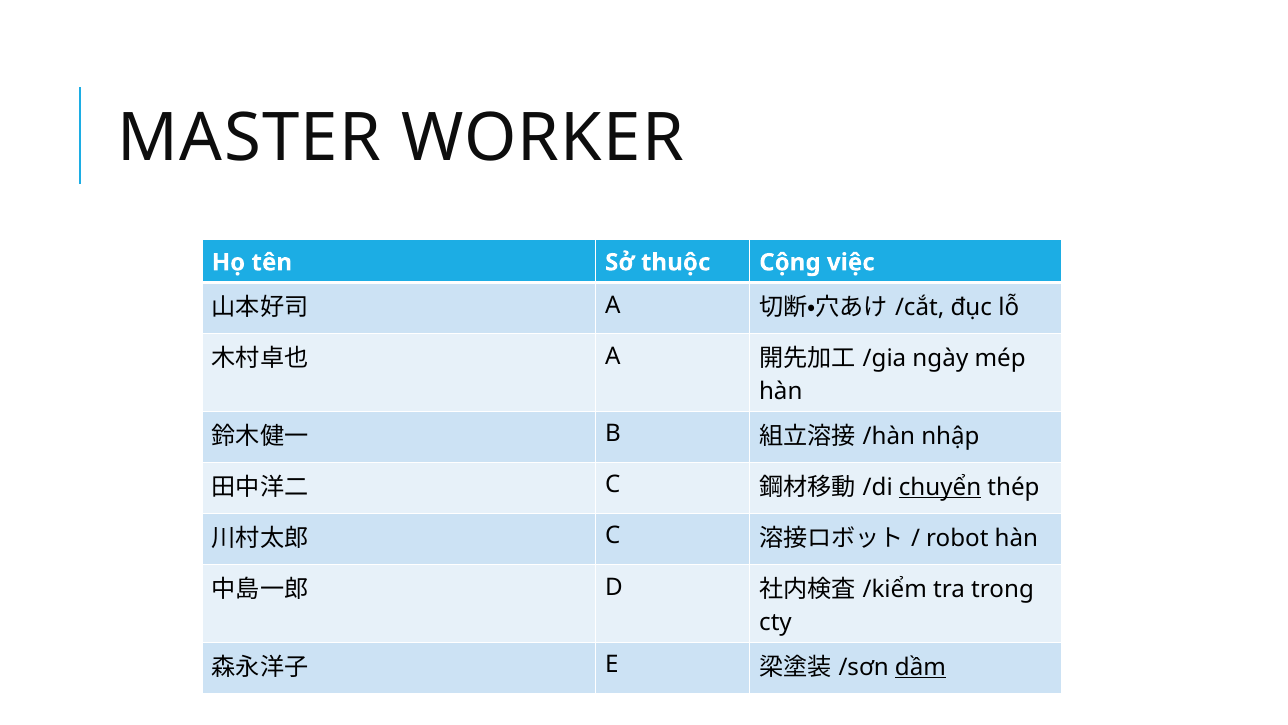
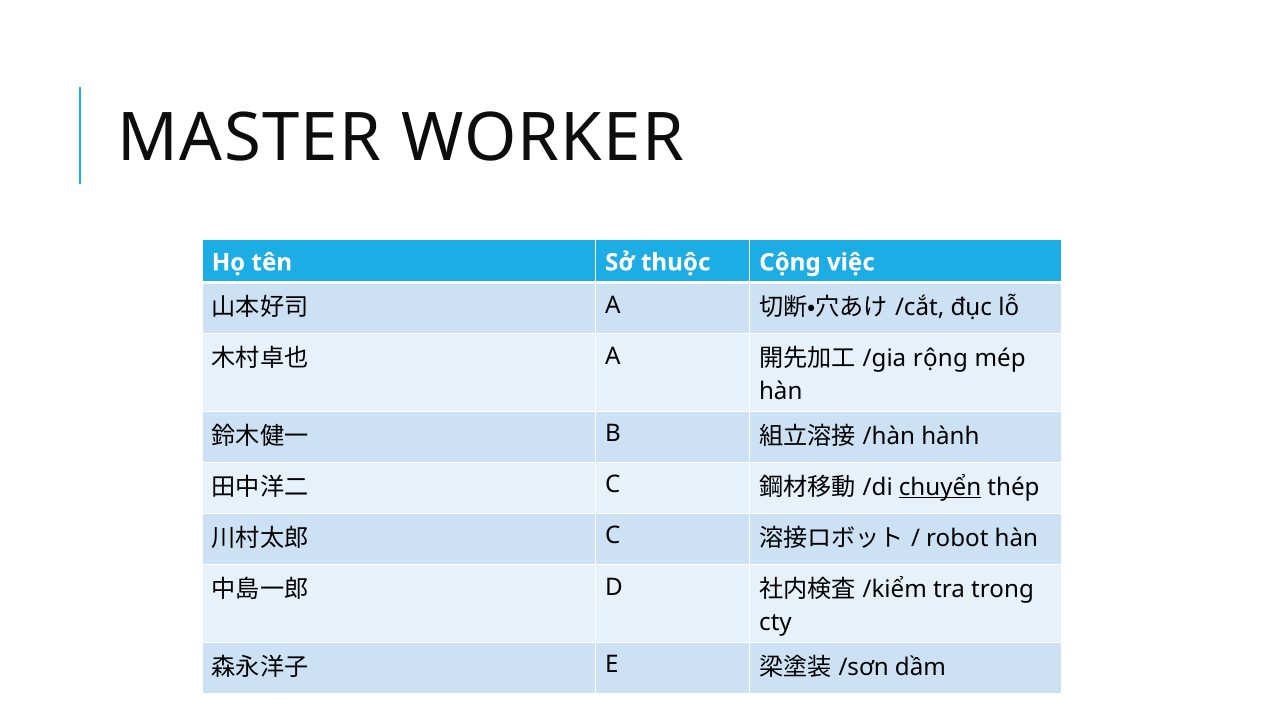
ngày: ngày -> rộng
nhập: nhập -> hành
dầm underline: present -> none
